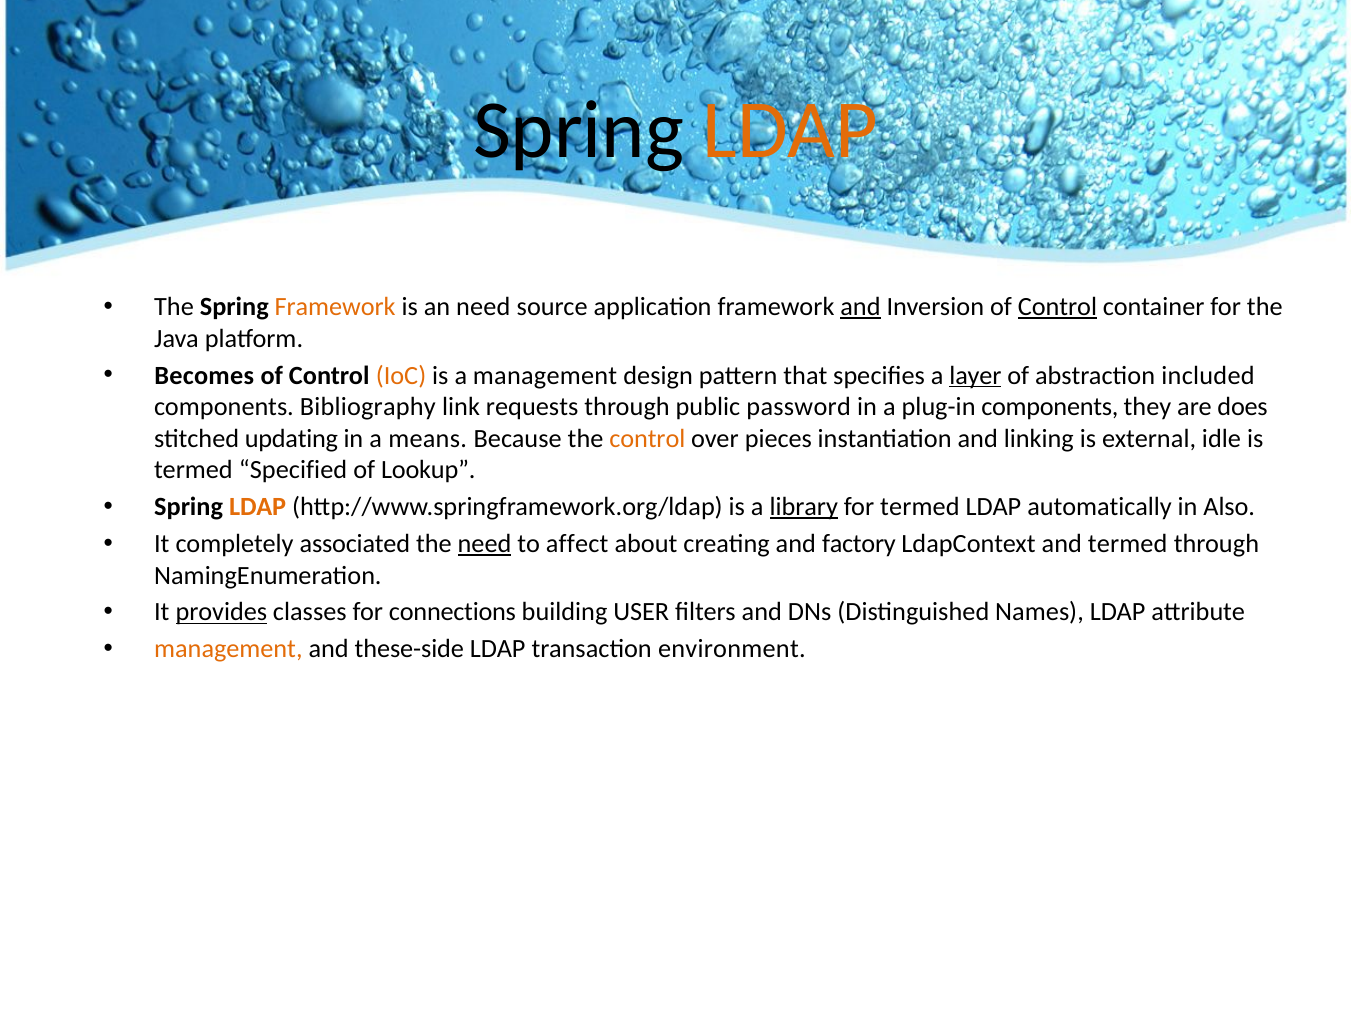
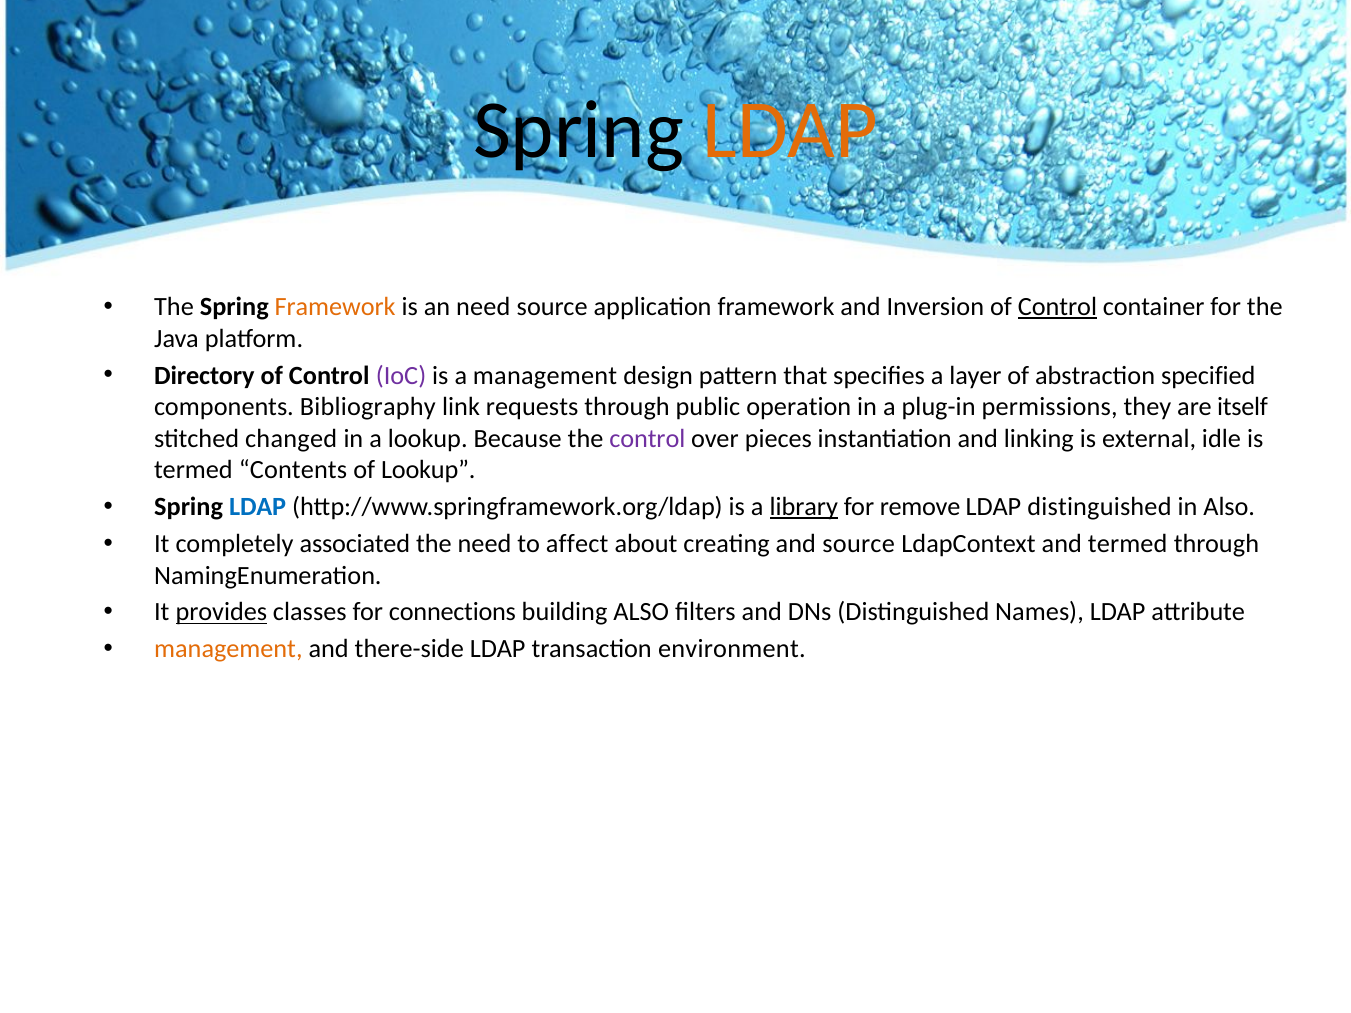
and at (861, 307) underline: present -> none
Becomes: Becomes -> Directory
IoC colour: orange -> purple
layer underline: present -> none
included: included -> specified
password: password -> operation
plug-in components: components -> permissions
does: does -> itself
updating: updating -> changed
a means: means -> lookup
control at (647, 439) colour: orange -> purple
Specified: Specified -> Contents
LDAP at (258, 507) colour: orange -> blue
for termed: termed -> remove
LDAP automatically: automatically -> distinguished
need at (485, 544) underline: present -> none
and factory: factory -> source
building USER: USER -> ALSO
these-side: these-side -> there-side
